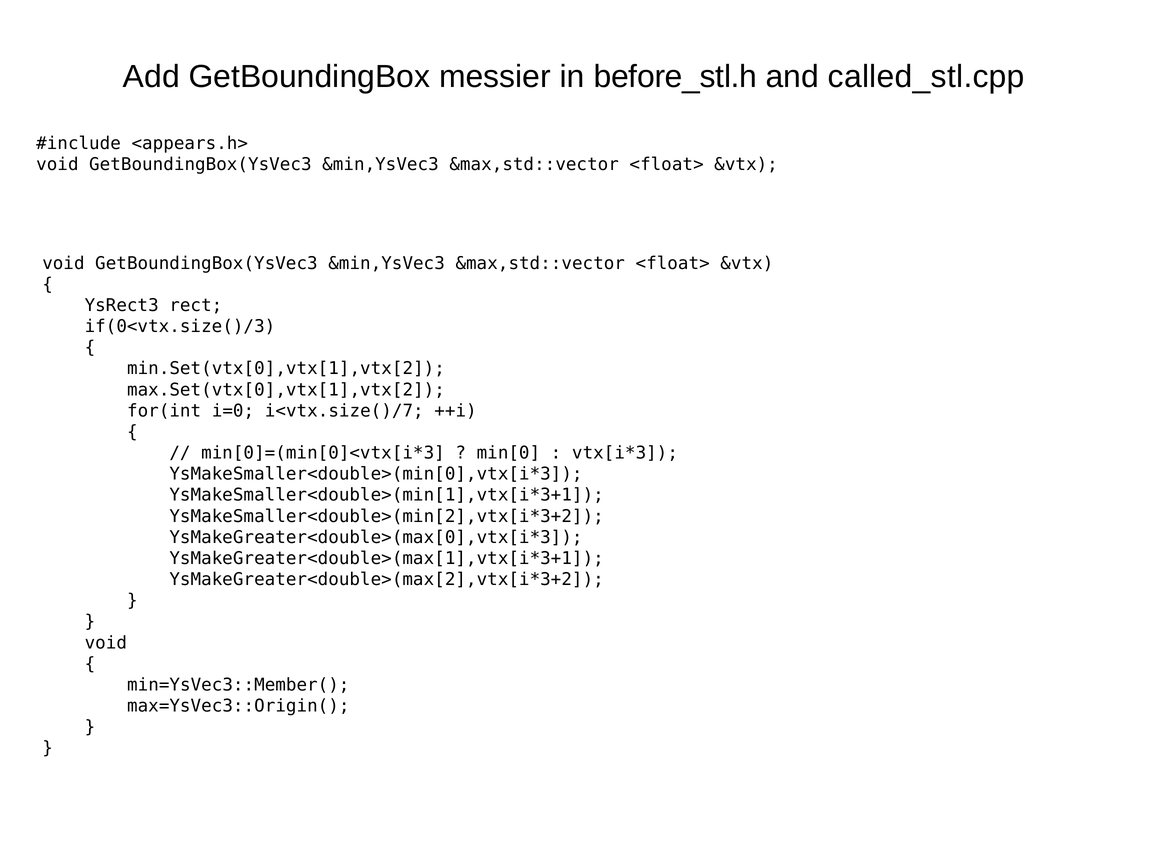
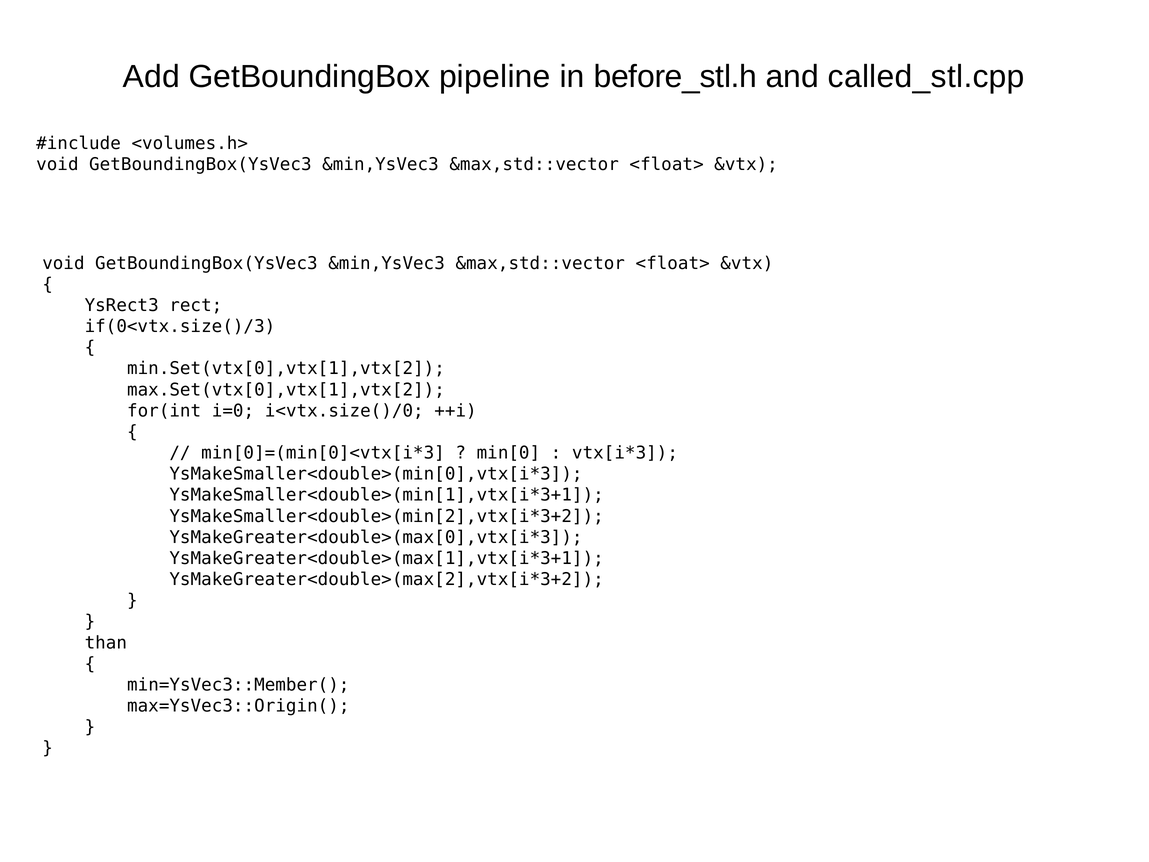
messier: messier -> pipeline
<appears.h>: <appears.h> -> <volumes.h>
i<vtx.size()/7: i<vtx.size()/7 -> i<vtx.size()/0
void at (106, 643): void -> than
